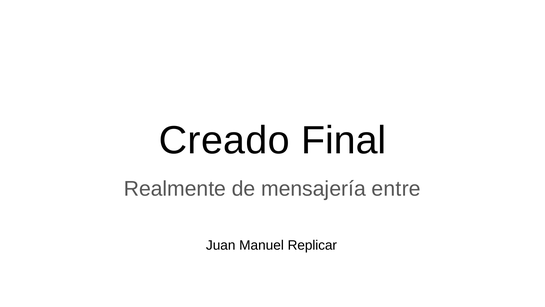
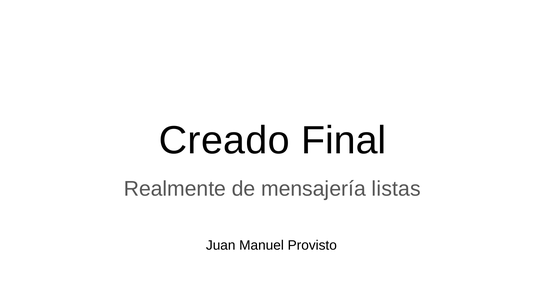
entre: entre -> listas
Replicar: Replicar -> Provisto
